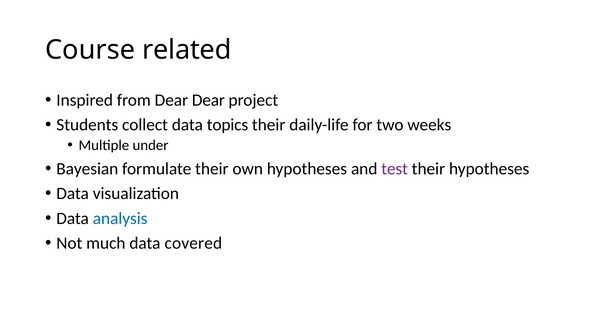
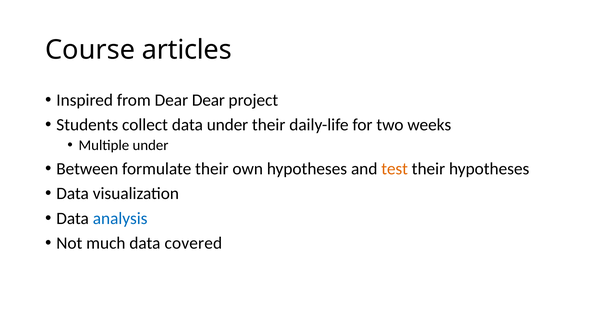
related: related -> articles
data topics: topics -> under
Bayesian: Bayesian -> Between
test colour: purple -> orange
